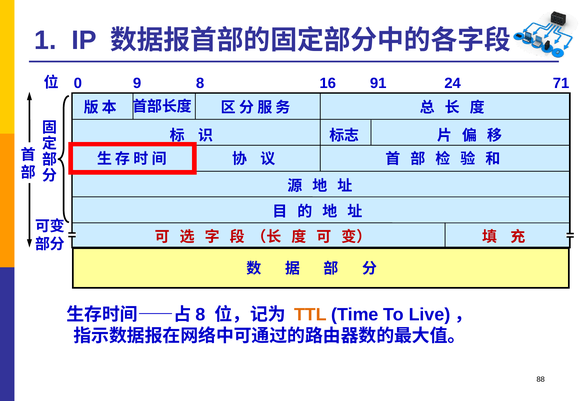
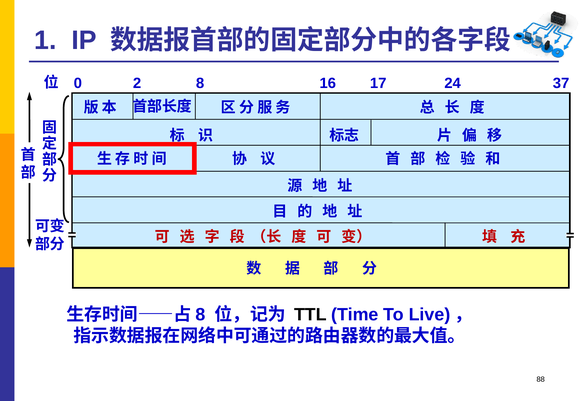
9: 9 -> 2
91: 91 -> 17
71: 71 -> 37
TTL colour: orange -> black
